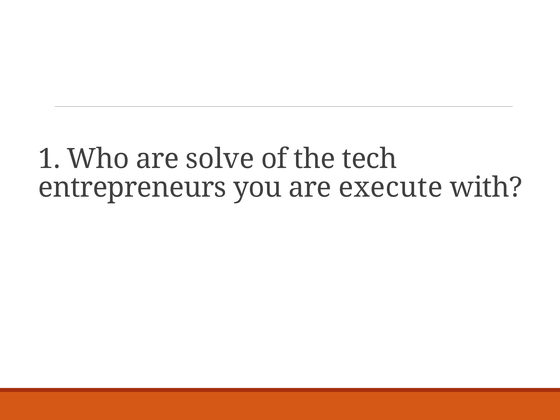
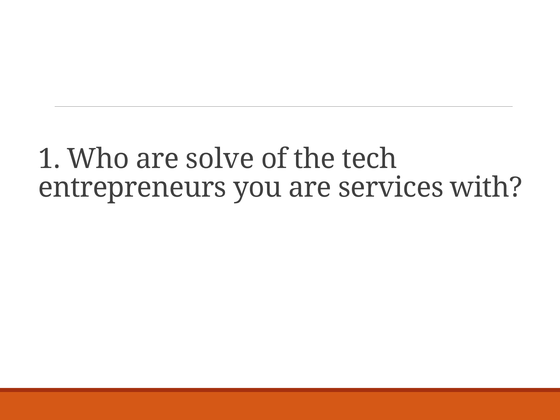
execute: execute -> services
